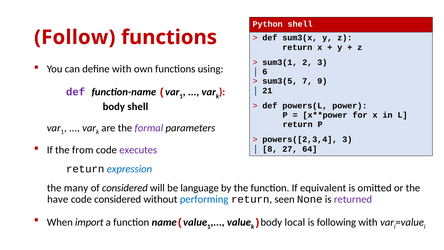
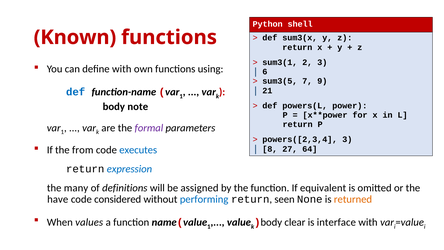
Follow: Follow -> Known
def at (76, 92) colour: purple -> blue
body shell: shell -> note
executes colour: purple -> blue
of considered: considered -> definitions
language: language -> assigned
returned colour: purple -> orange
import: import -> values
local: local -> clear
following: following -> interface
